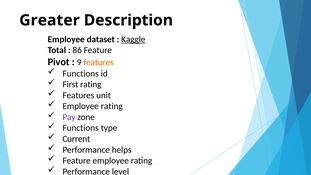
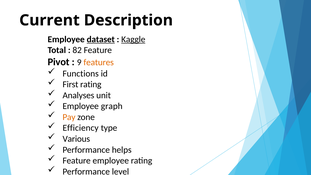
Greater: Greater -> Current
dataset underline: none -> present
86: 86 -> 82
Features at (78, 95): Features -> Analyses
rating at (112, 106): rating -> graph
Pay colour: purple -> orange
Functions at (81, 128): Functions -> Efficiency
Current: Current -> Various
